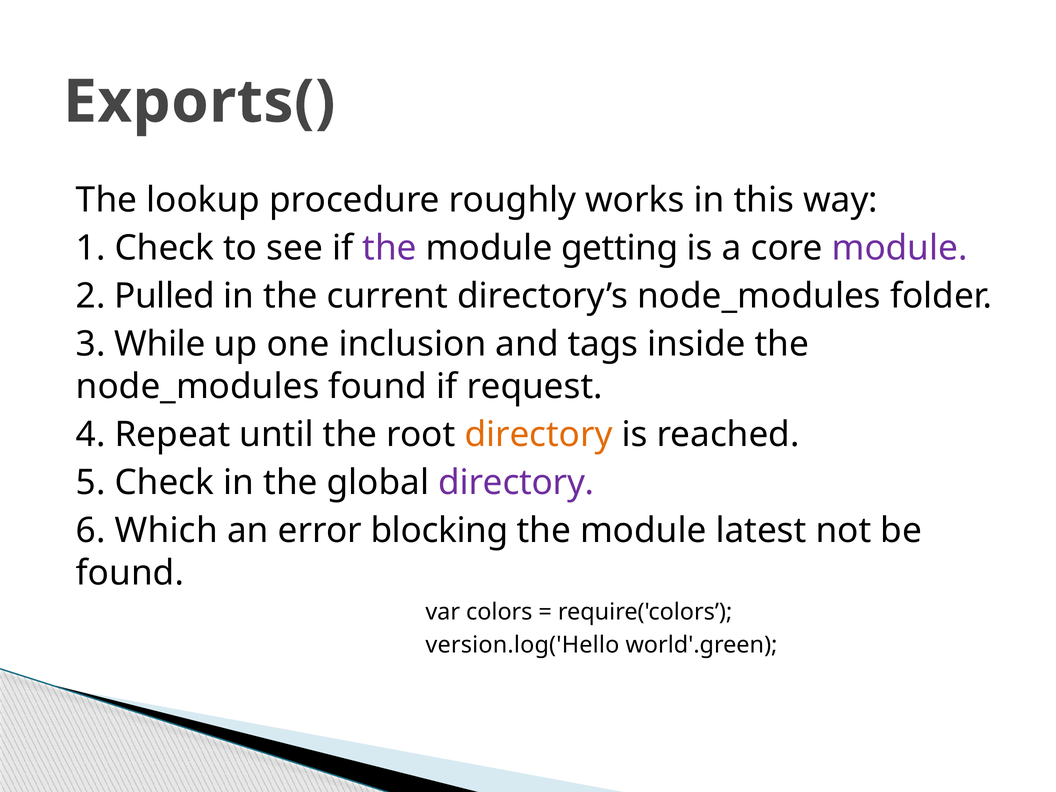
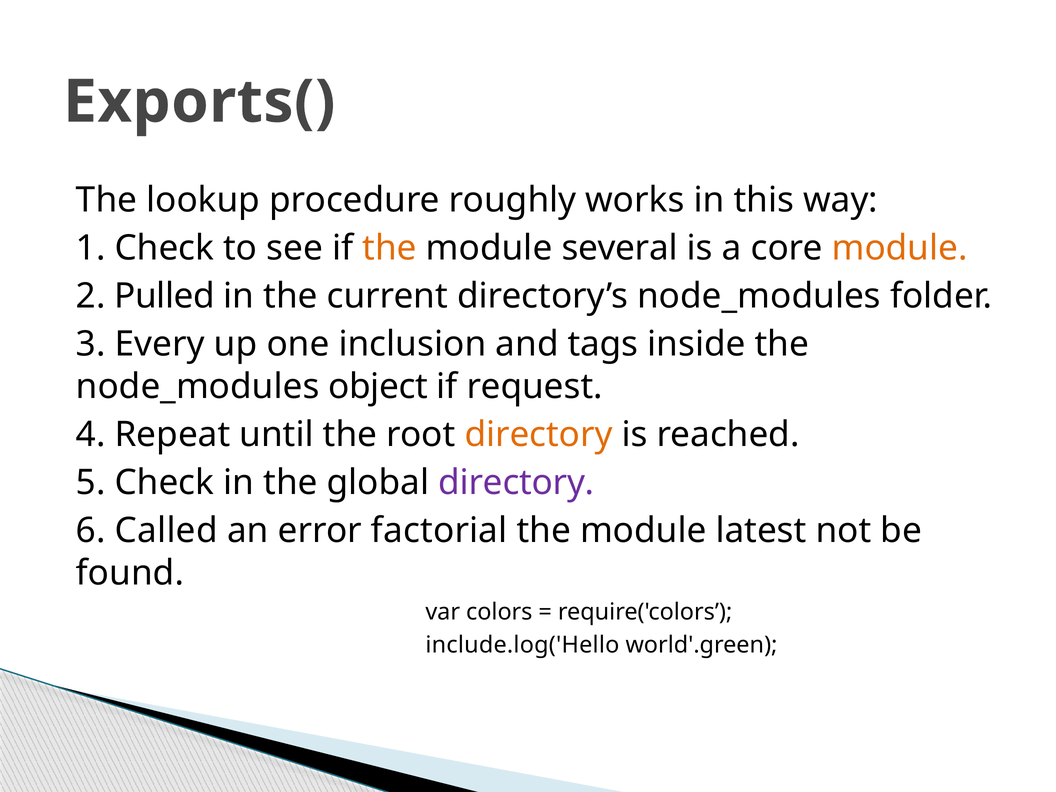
the at (390, 248) colour: purple -> orange
getting: getting -> several
module at (900, 248) colour: purple -> orange
While: While -> Every
node_modules found: found -> object
Which: Which -> Called
blocking: blocking -> factorial
version.log('Hello: version.log('Hello -> include.log('Hello
